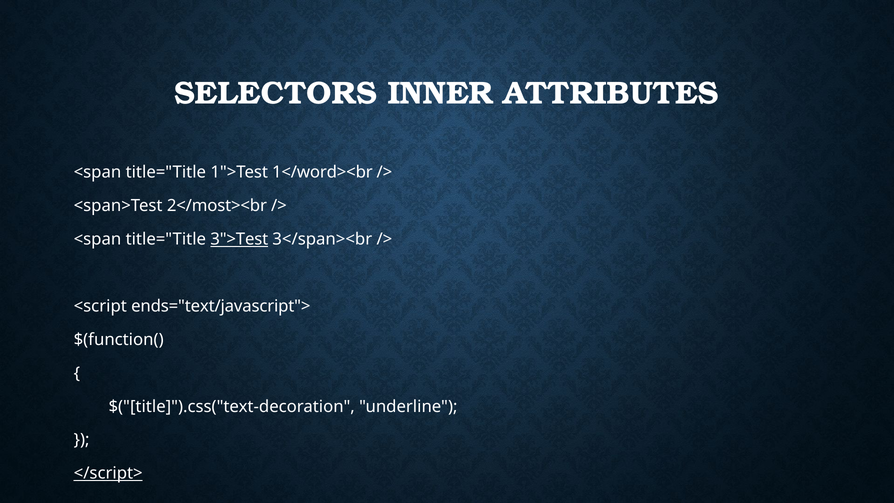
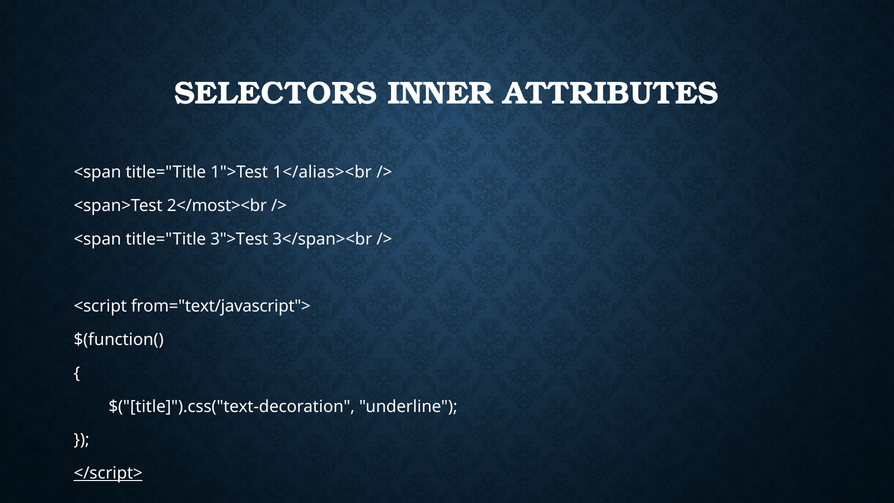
1</word><br: 1</word><br -> 1</alias><br
3">Test underline: present -> none
ends="text/javascript">: ends="text/javascript"> -> from="text/javascript">
